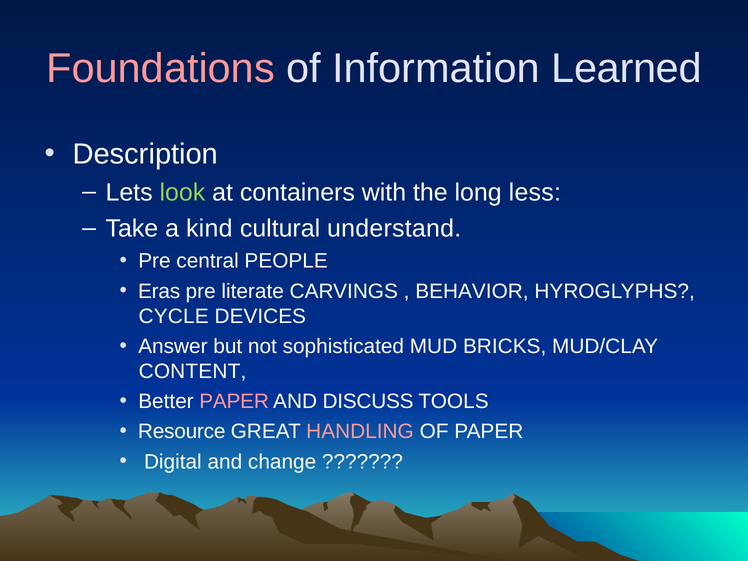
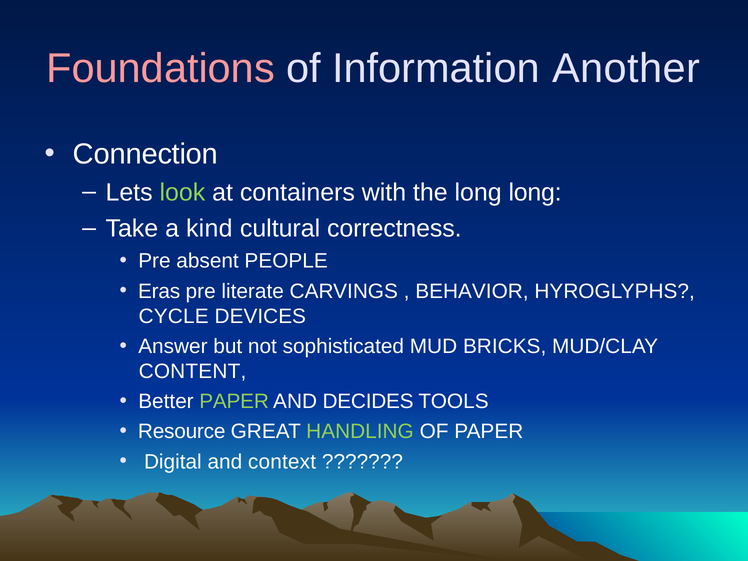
Learned: Learned -> Another
Description: Description -> Connection
long less: less -> long
understand: understand -> correctness
central: central -> absent
PAPER at (234, 401) colour: pink -> light green
DISCUSS: DISCUSS -> DECIDES
HANDLING colour: pink -> light green
change: change -> context
